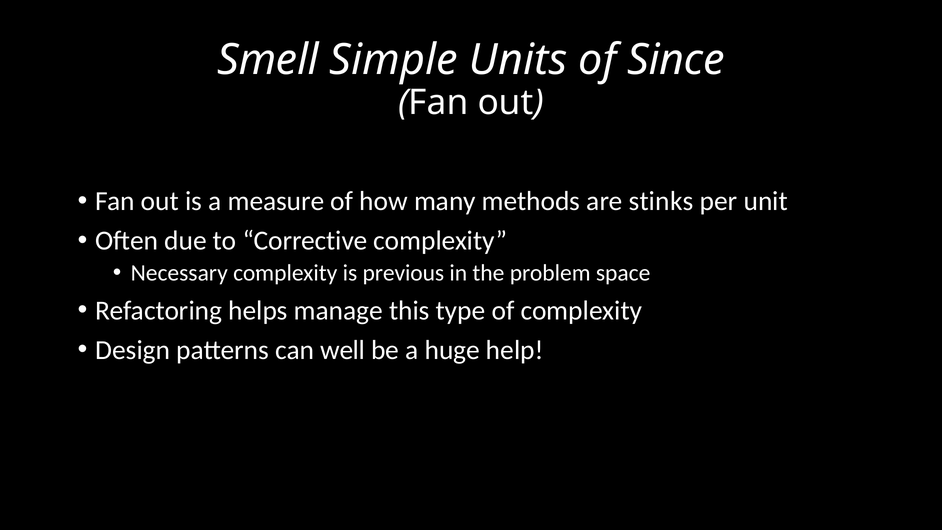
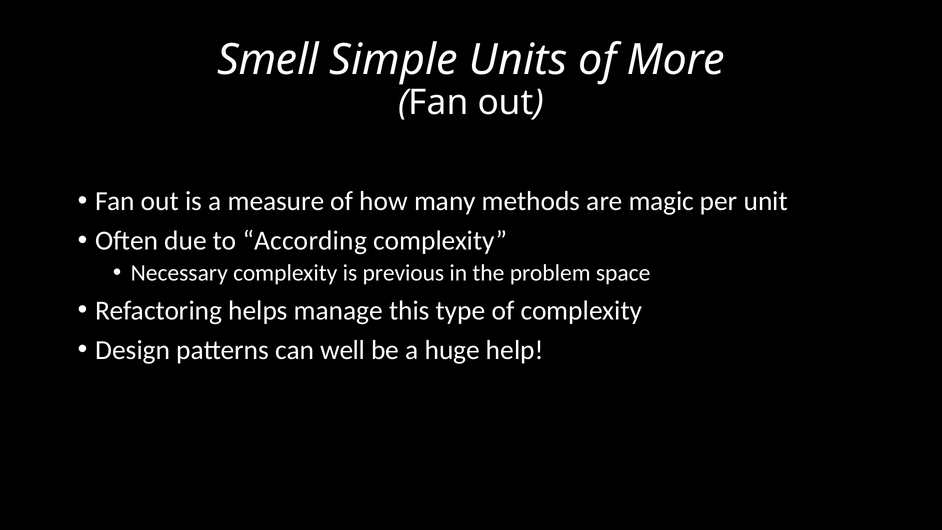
Since: Since -> More
stinks: stinks -> magic
Corrective: Corrective -> According
